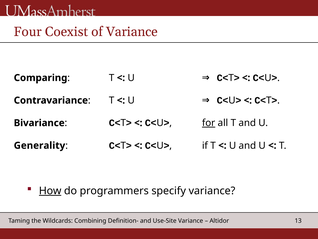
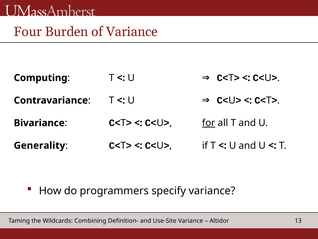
Coexist: Coexist -> Burden
Comparing: Comparing -> Computing
How underline: present -> none
